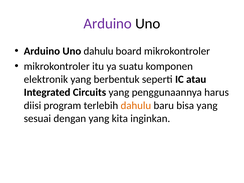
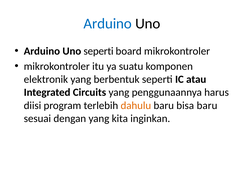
Arduino at (108, 24) colour: purple -> blue
Uno dahulu: dahulu -> seperti
bisa yang: yang -> baru
